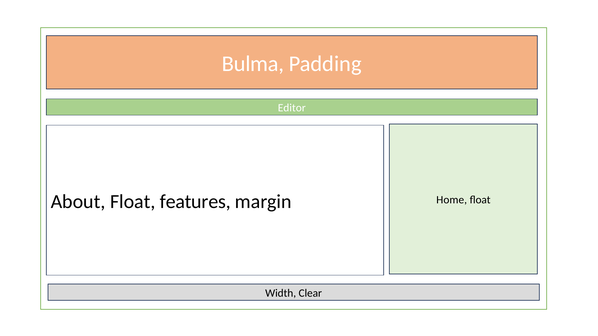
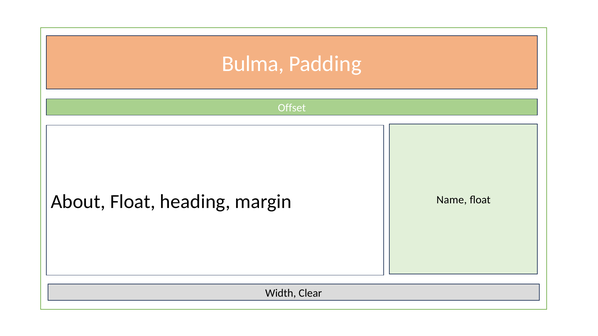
Editor: Editor -> Offset
features: features -> heading
Home: Home -> Name
